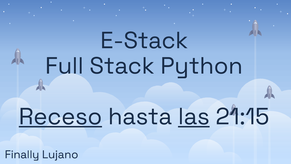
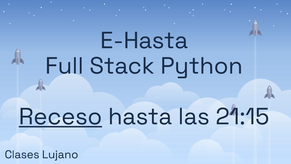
E-Stack: E-Stack -> E-Hasta
las underline: present -> none
Finally: Finally -> Clases
